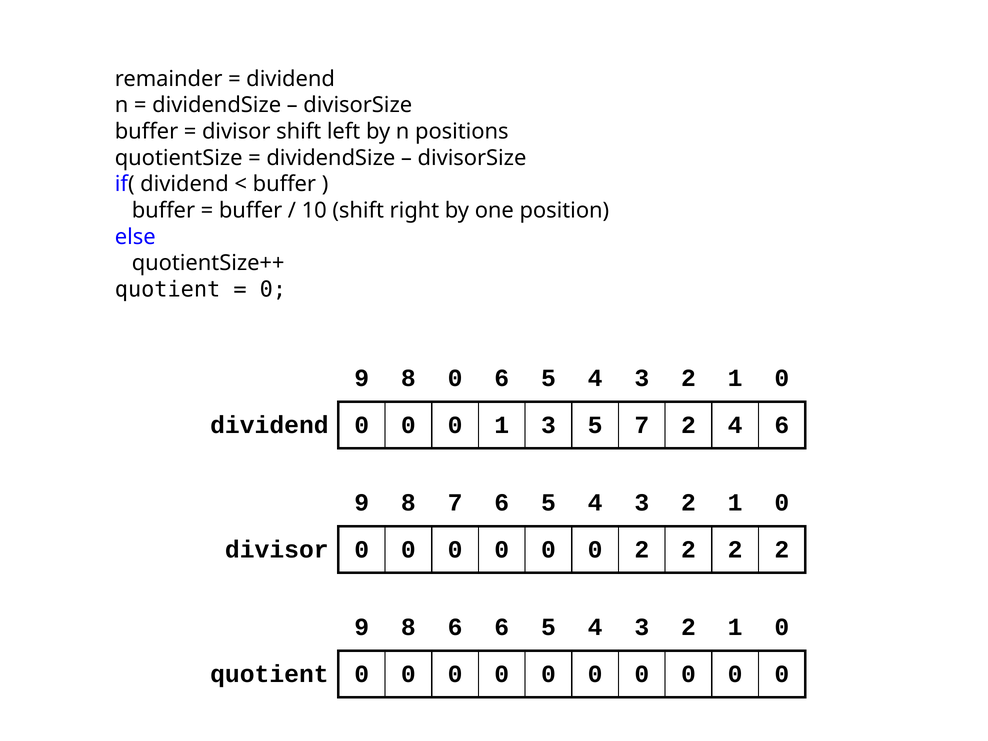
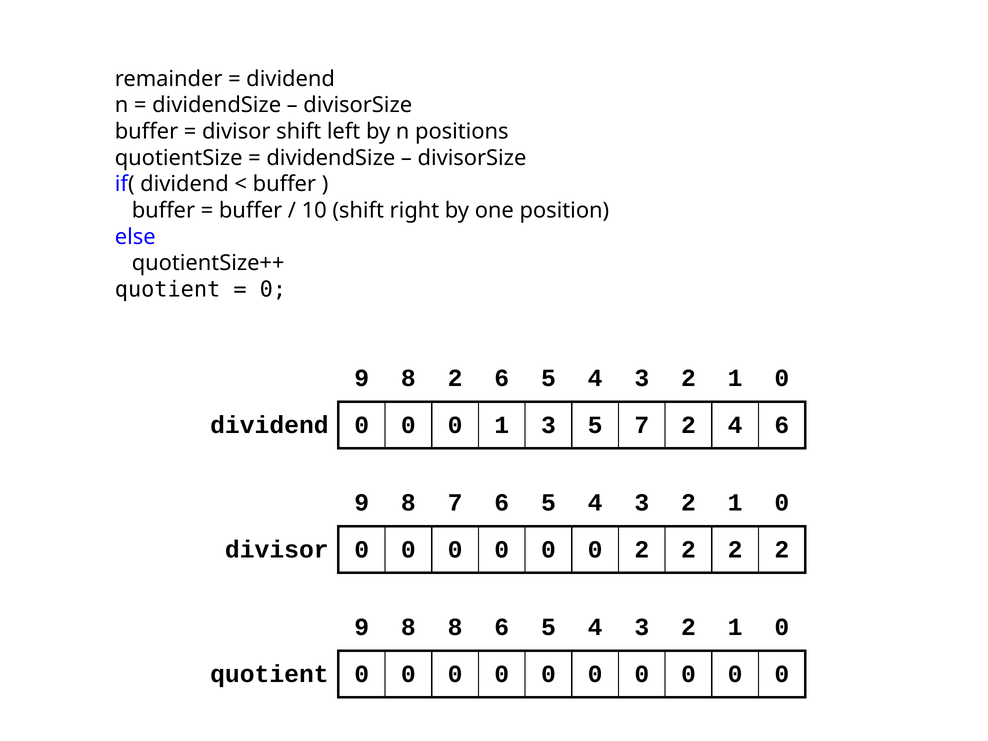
8 0: 0 -> 2
8 6: 6 -> 8
